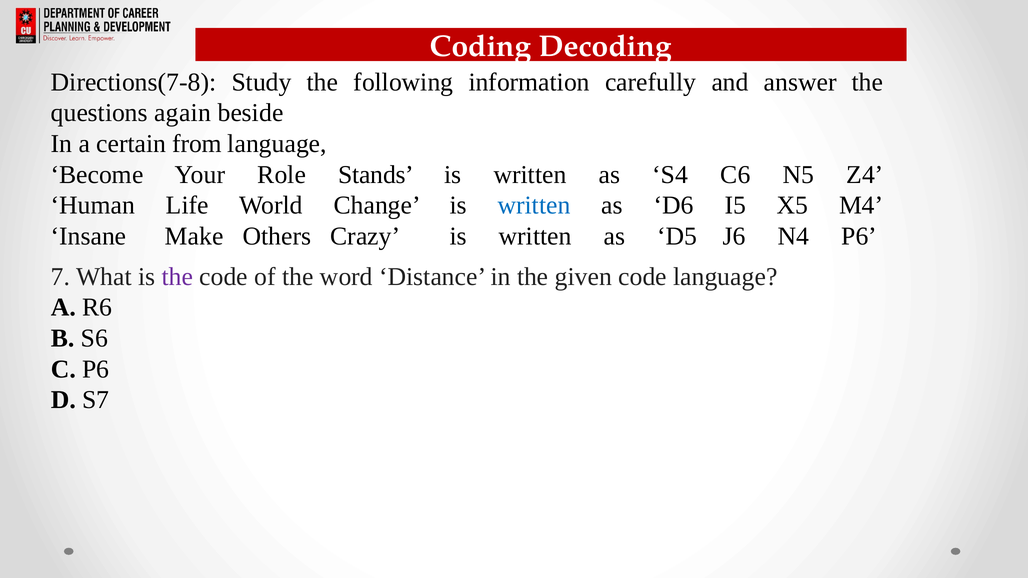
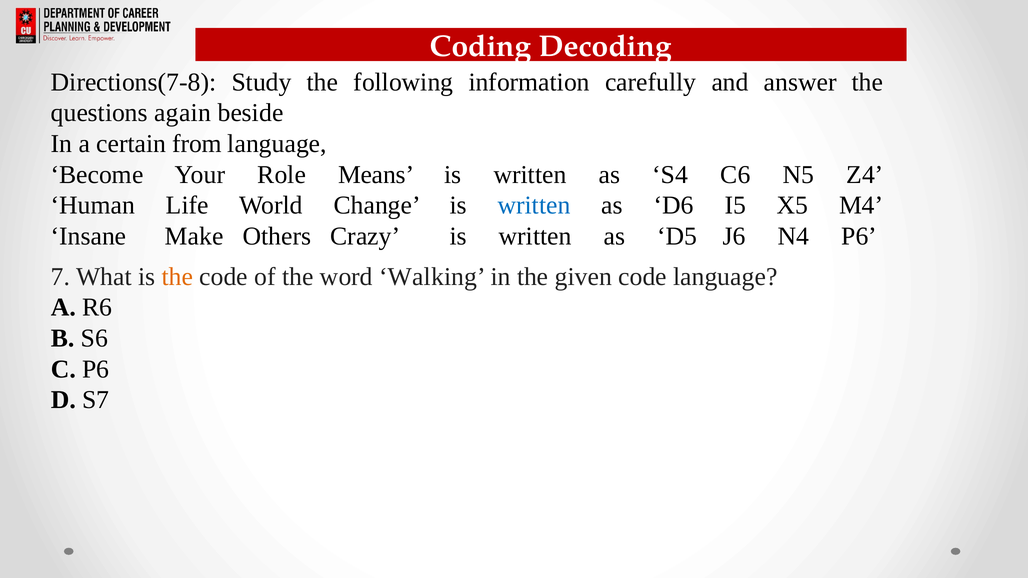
Stands: Stands -> Means
the at (177, 277) colour: purple -> orange
Distance: Distance -> Walking
